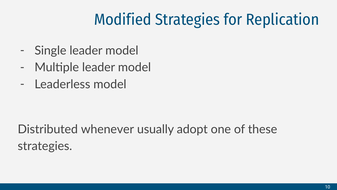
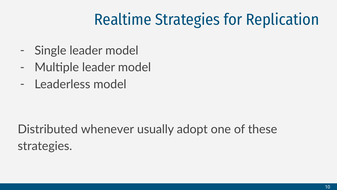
Modified: Modified -> Realtime
